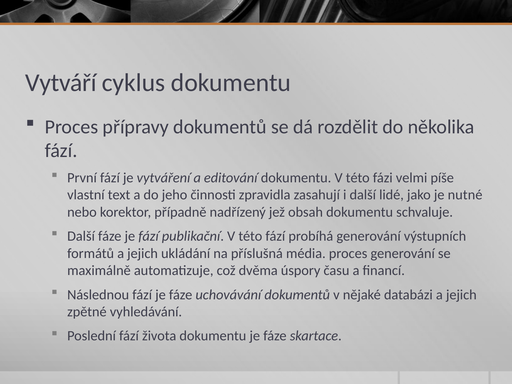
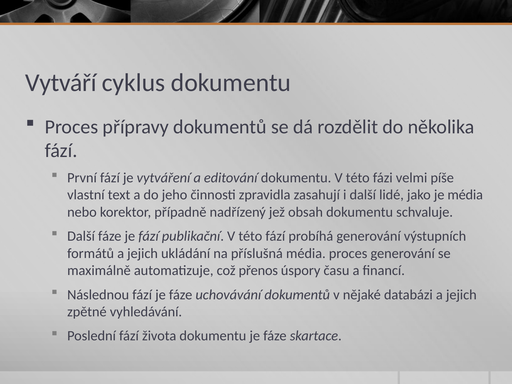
je nutné: nutné -> média
dvěma: dvěma -> přenos
